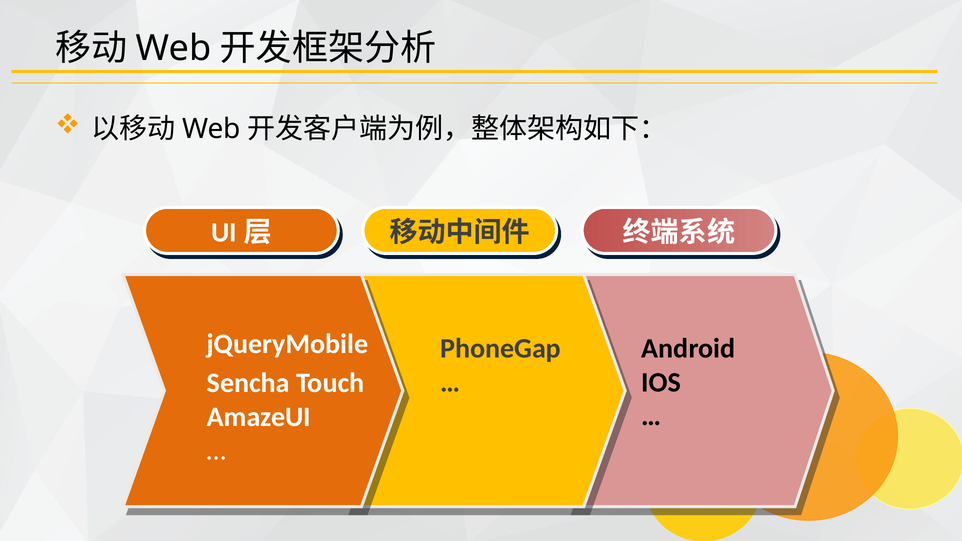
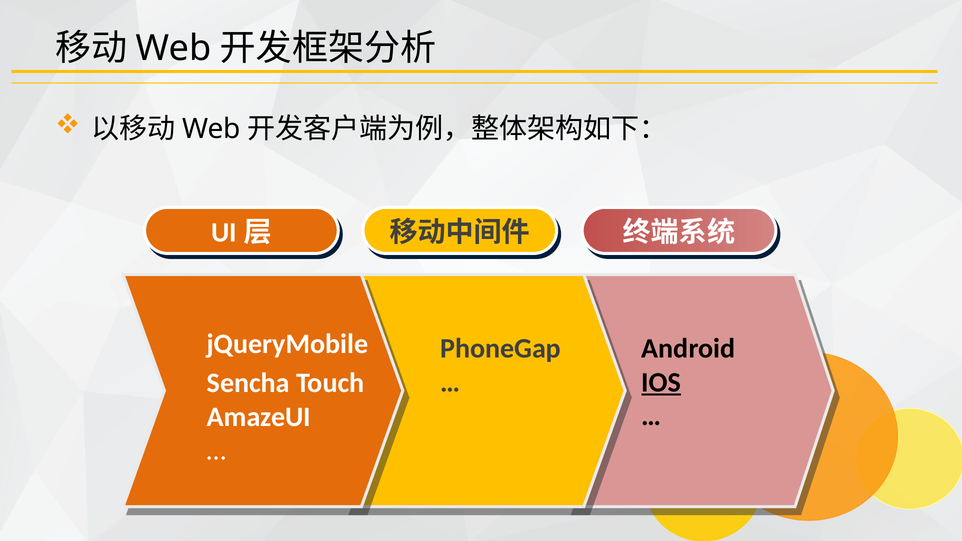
IOS underline: none -> present
